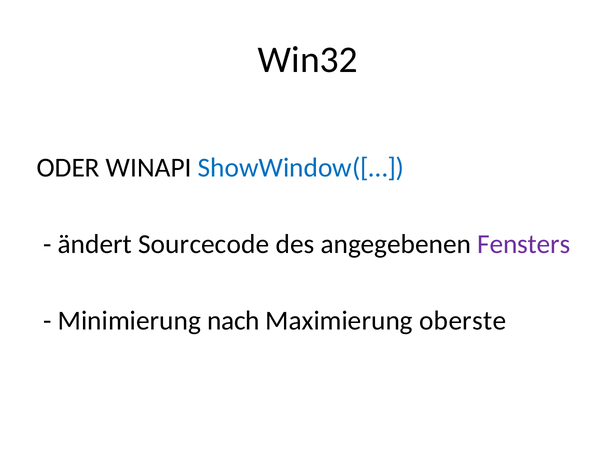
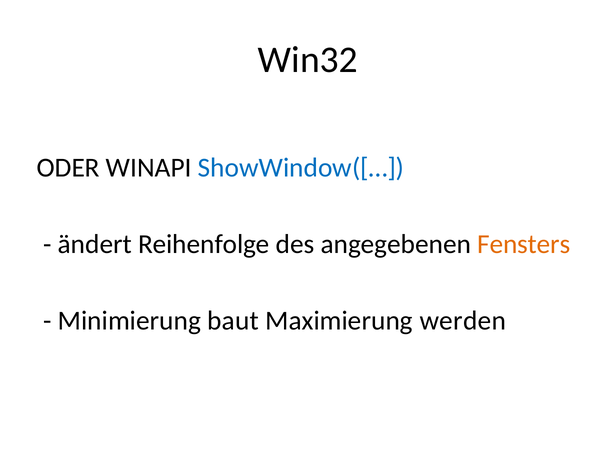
Sourcecode: Sourcecode -> Reihenfolge
Fensters colour: purple -> orange
nach: nach -> baut
oberste: oberste -> werden
